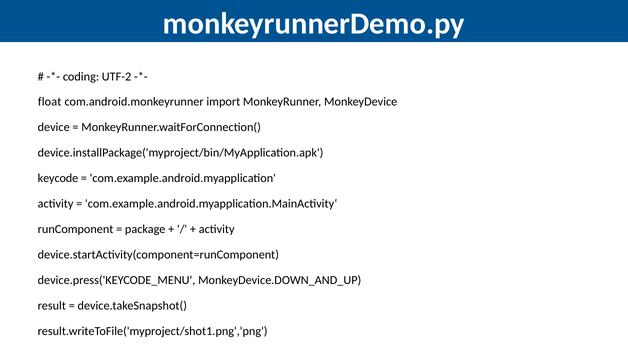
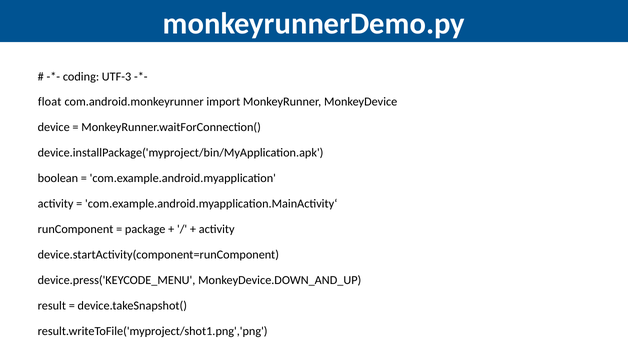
UTF-2: UTF-2 -> UTF-3
keycode: keycode -> boolean
